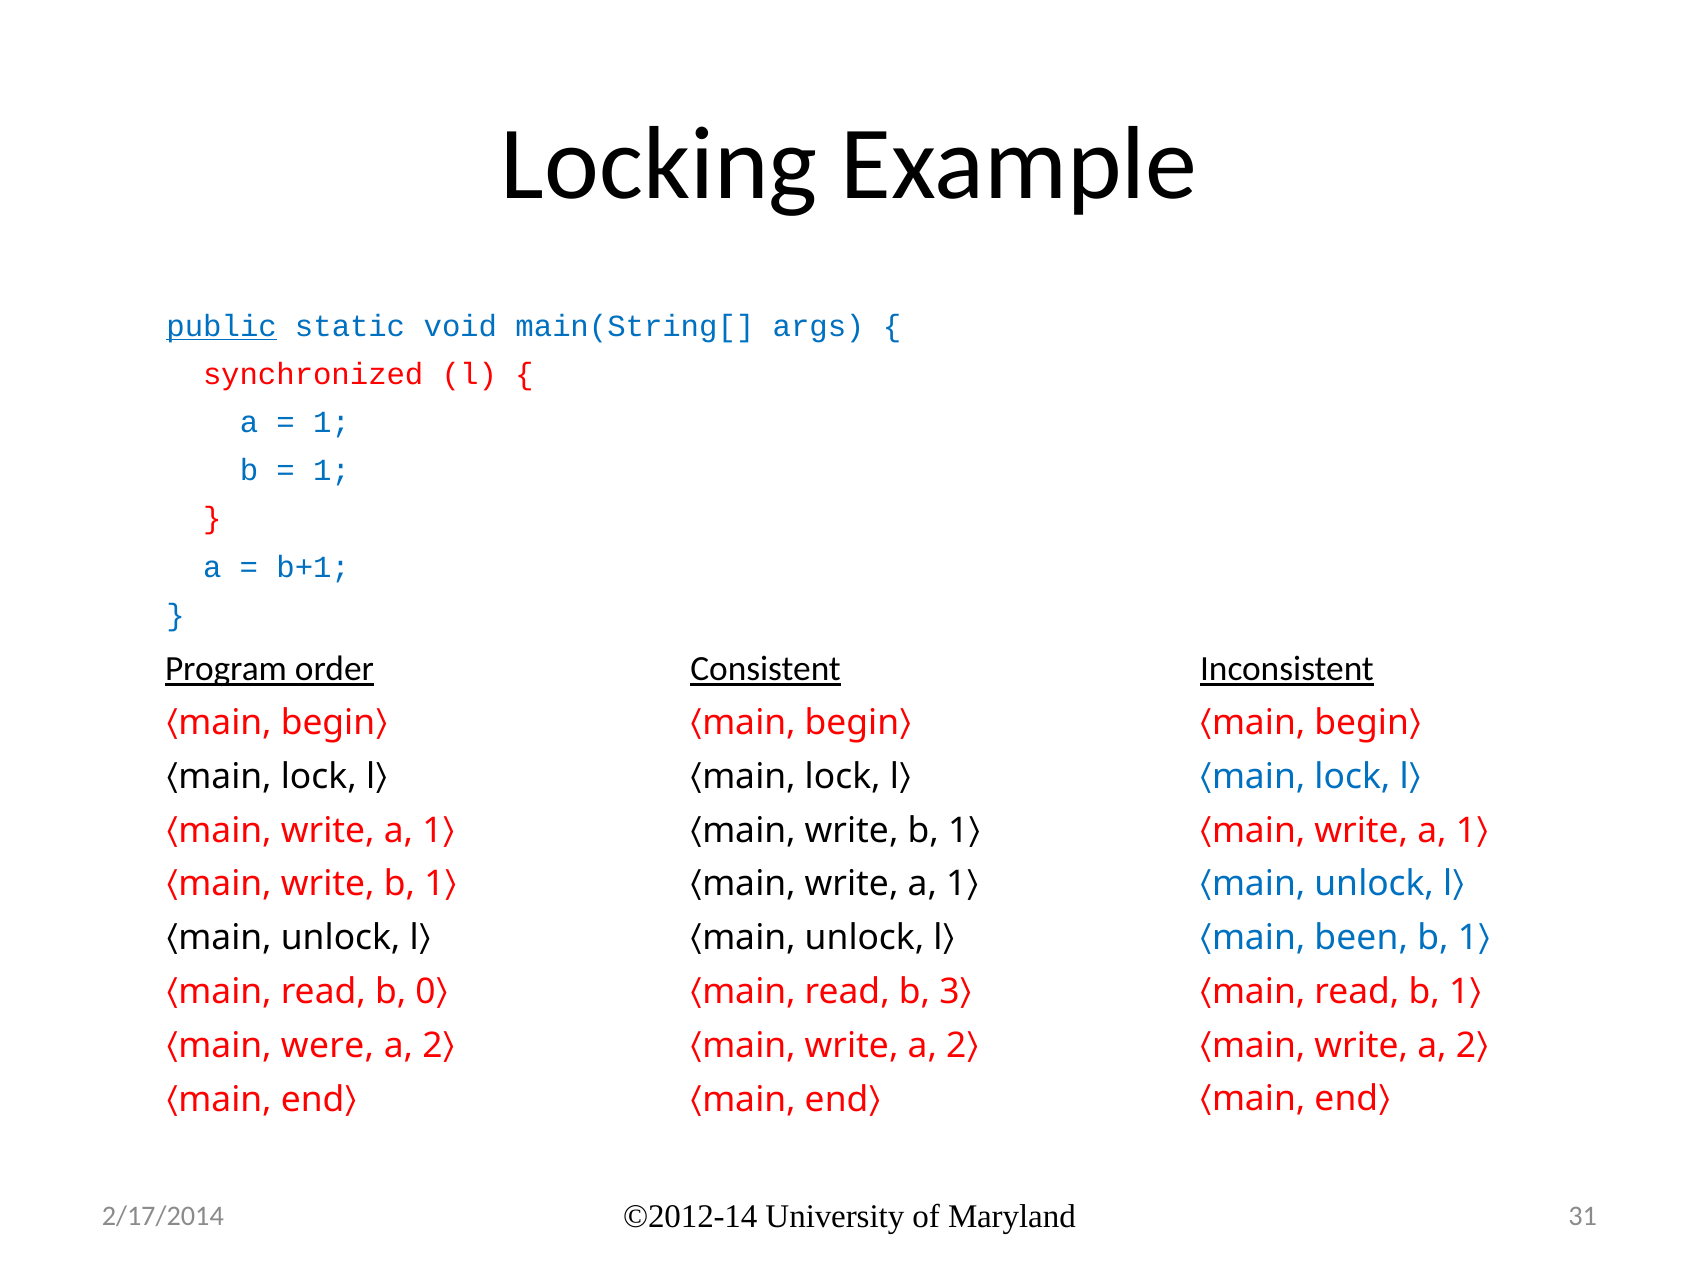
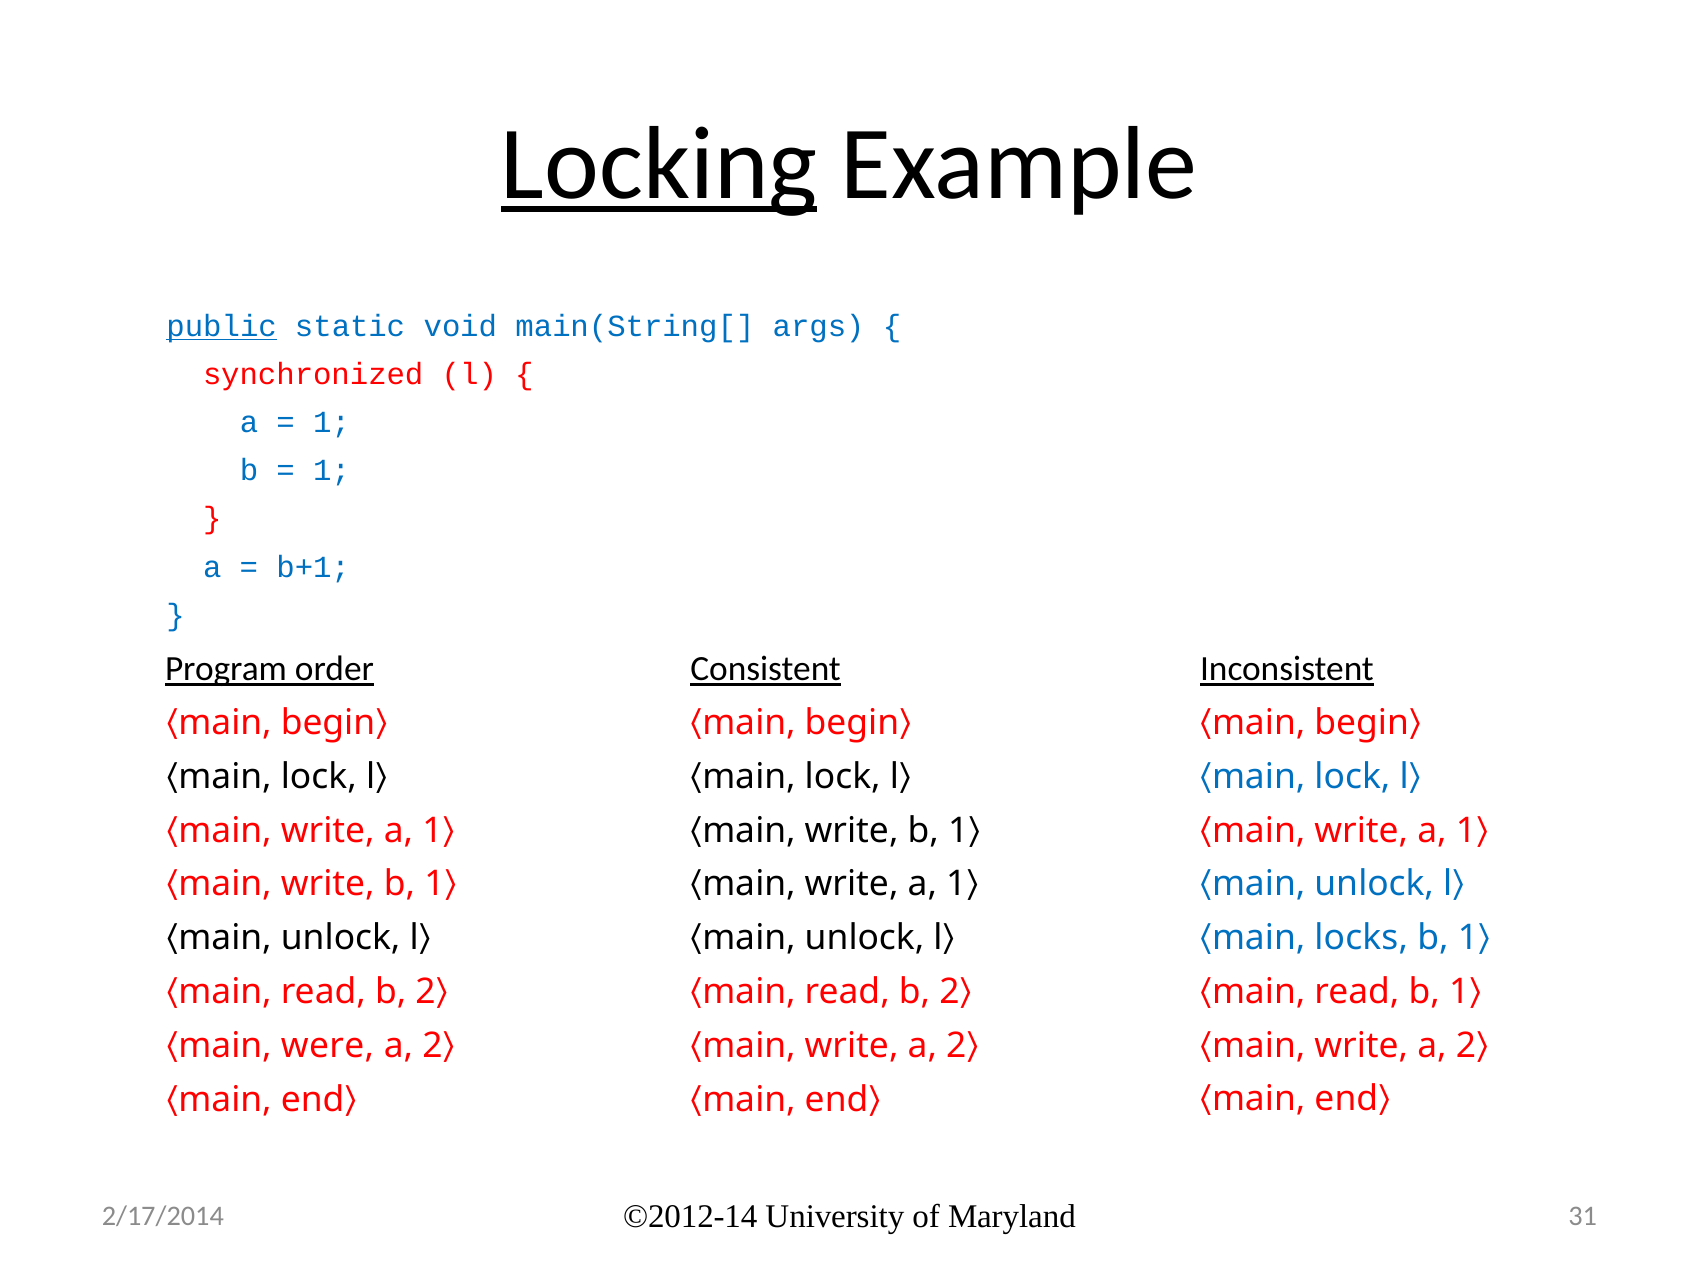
Locking underline: none -> present
been: been -> locks
0 at (426, 992): 0 -> 2
3 at (950, 992): 3 -> 2
